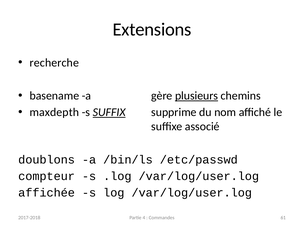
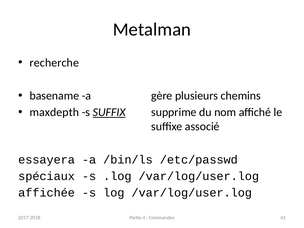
Extensions: Extensions -> Metalman
plusieurs underline: present -> none
doublons: doublons -> essayera
compteur: compteur -> spéciaux
